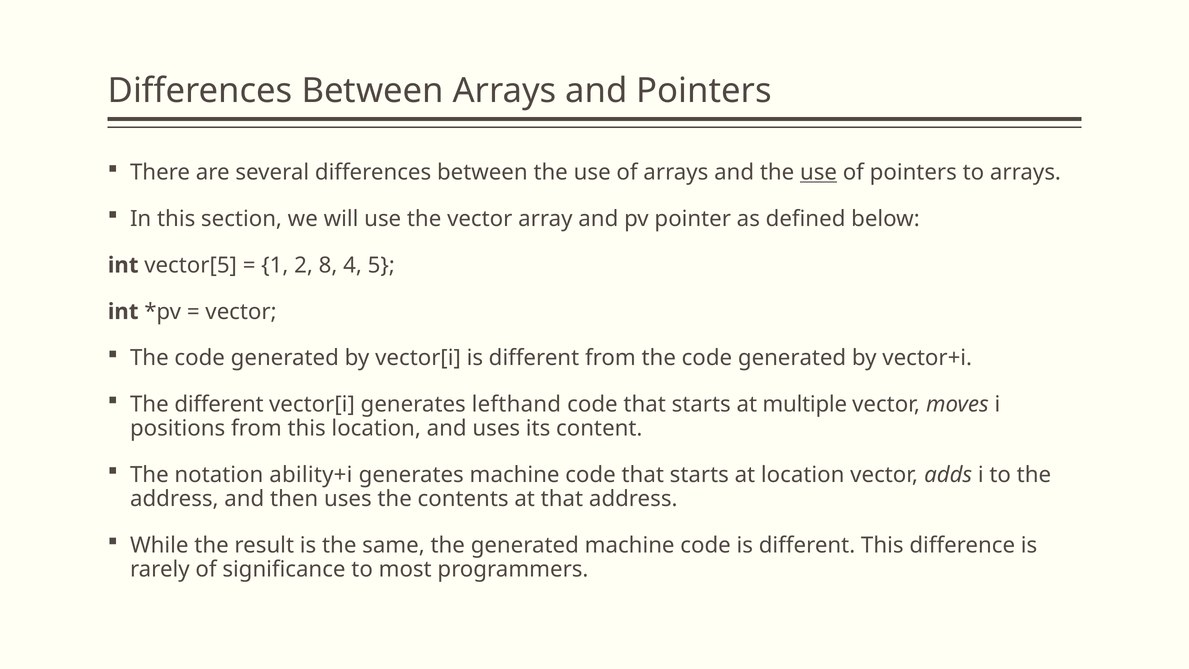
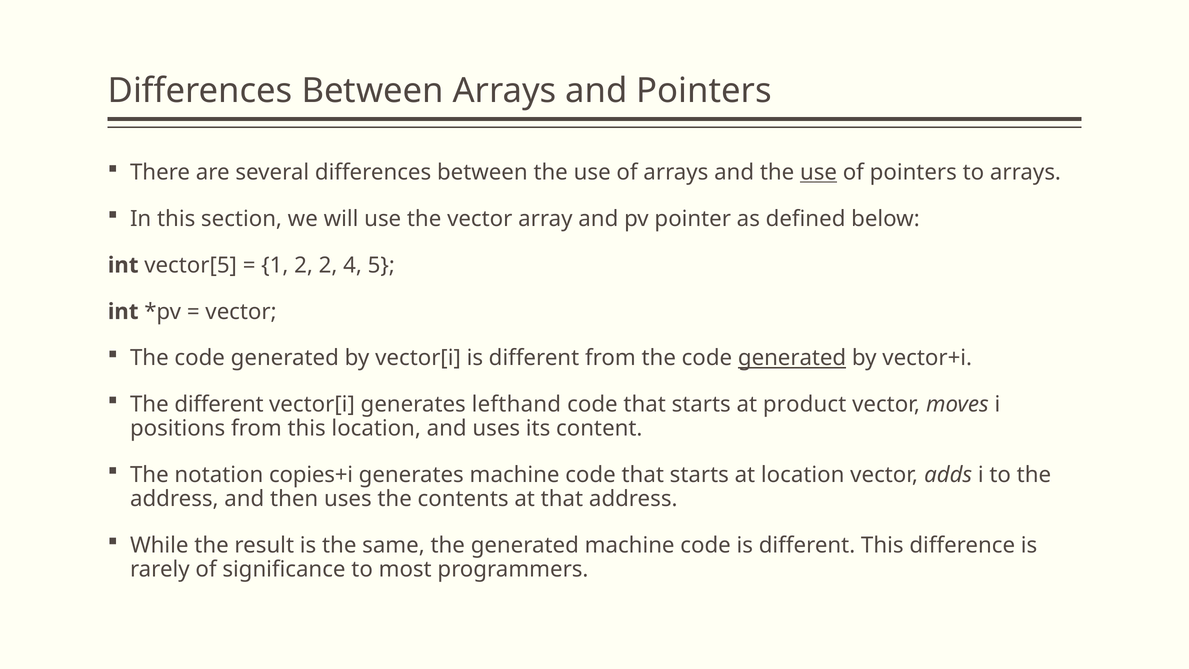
2 8: 8 -> 2
generated at (792, 358) underline: none -> present
multiple: multiple -> product
ability+i: ability+i -> copies+i
